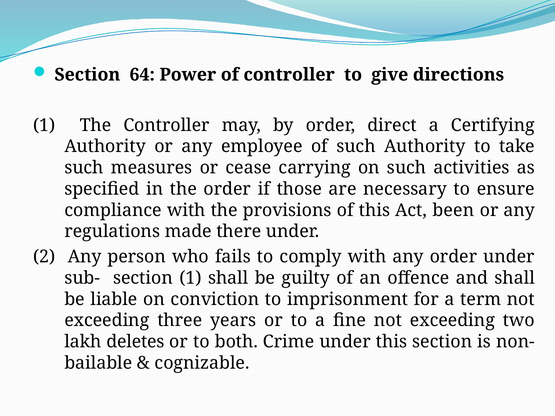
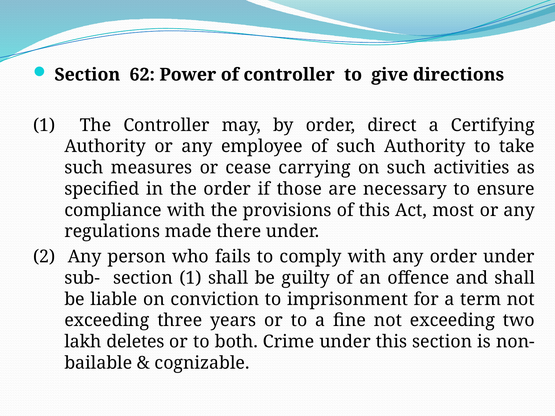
64: 64 -> 62
been: been -> most
